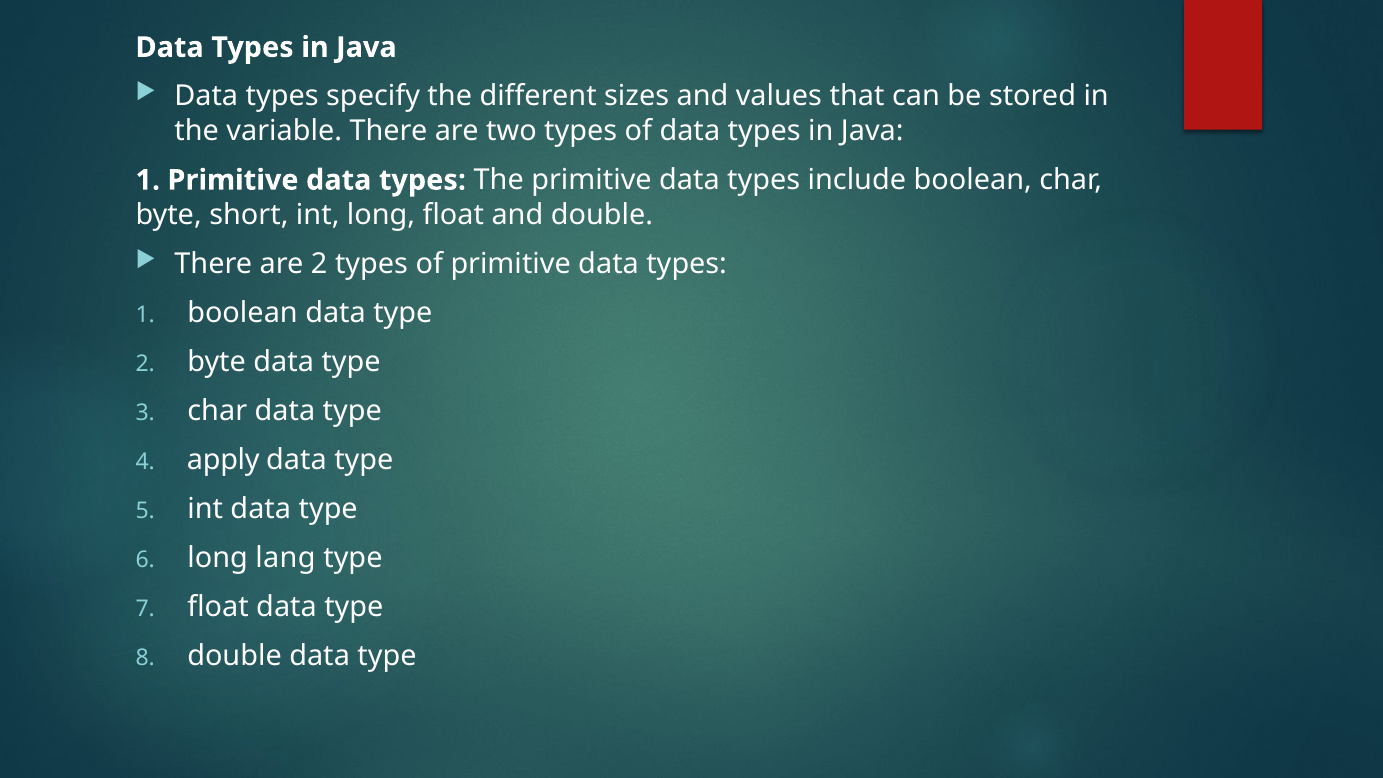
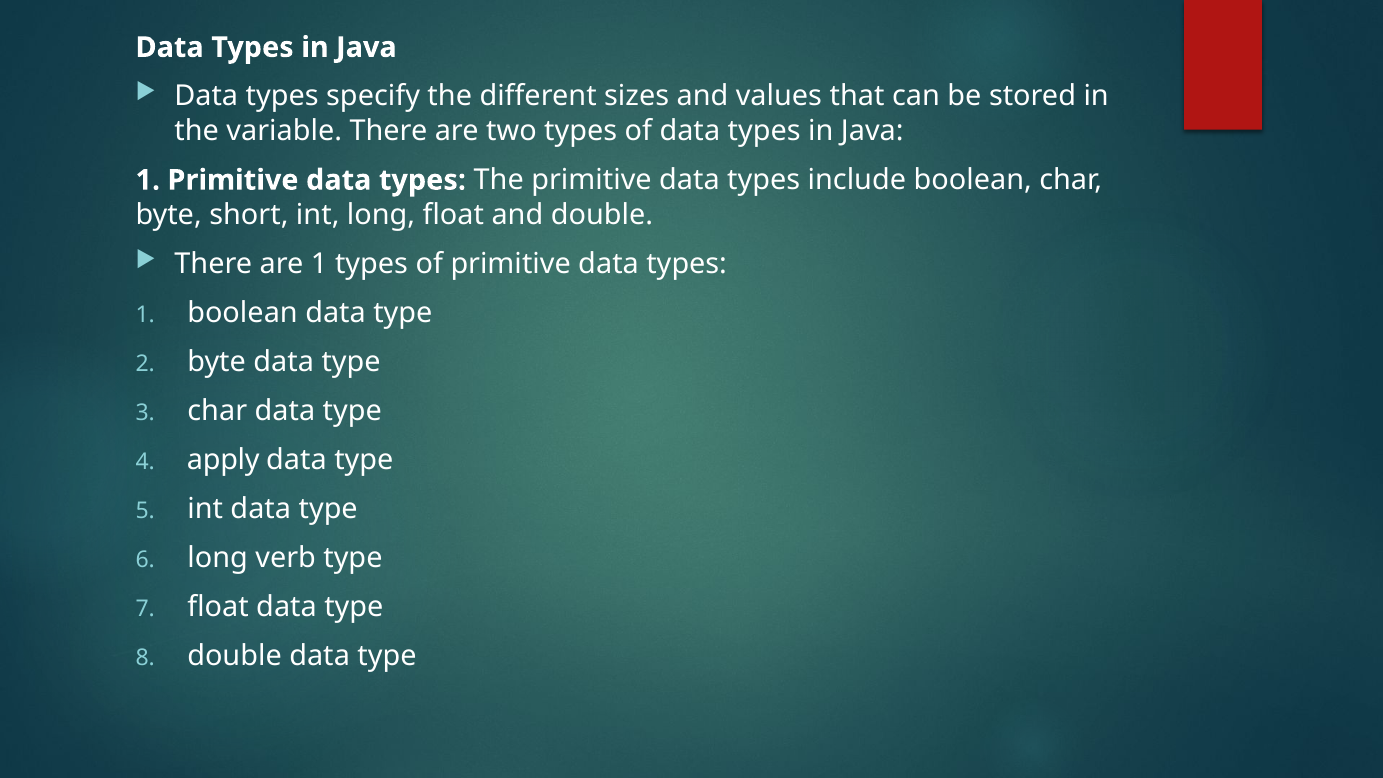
are 2: 2 -> 1
lang: lang -> verb
